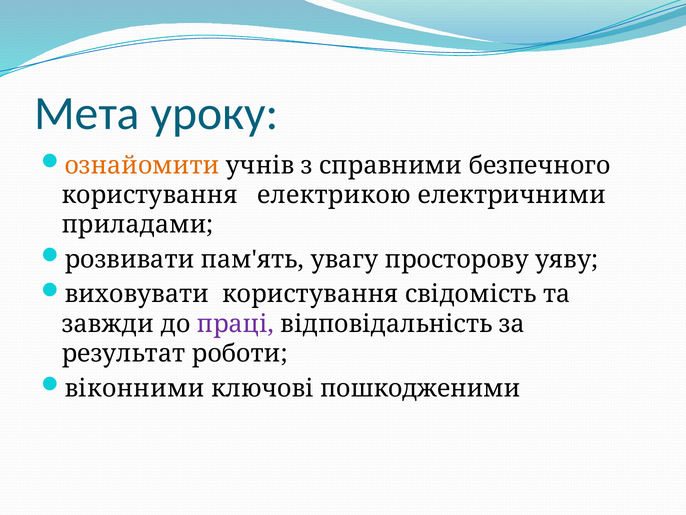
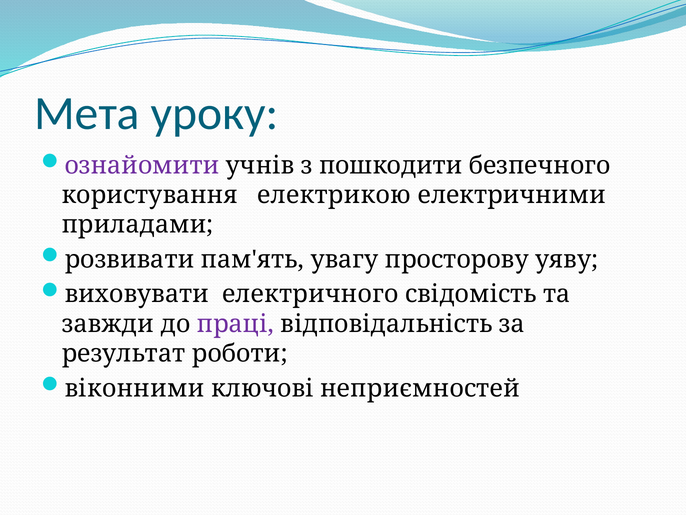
ознайомити colour: orange -> purple
справними: справними -> пошкодити
виховувати користування: користування -> електричного
пошкодженими: пошкодженими -> неприємностей
